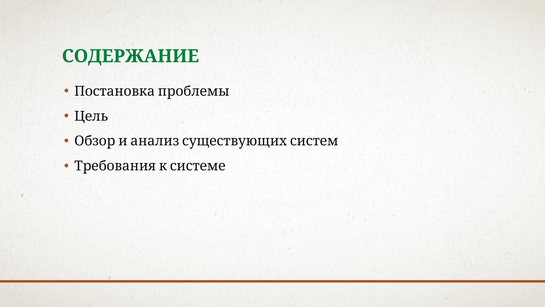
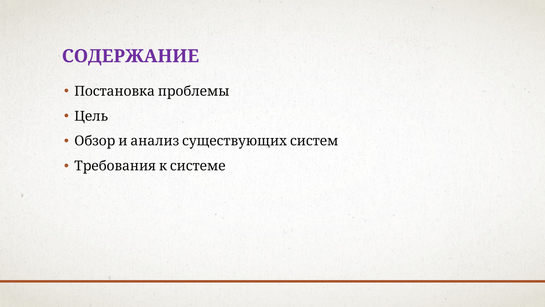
СОДЕРЖАНИЕ colour: green -> purple
